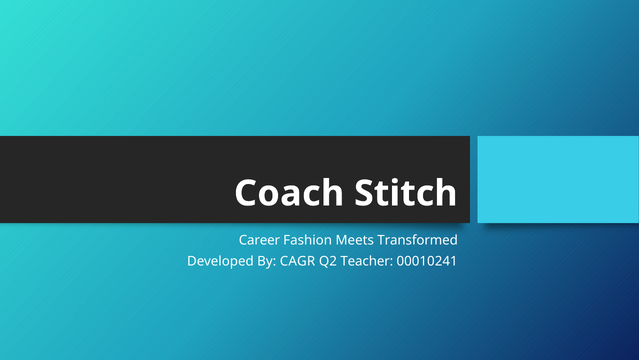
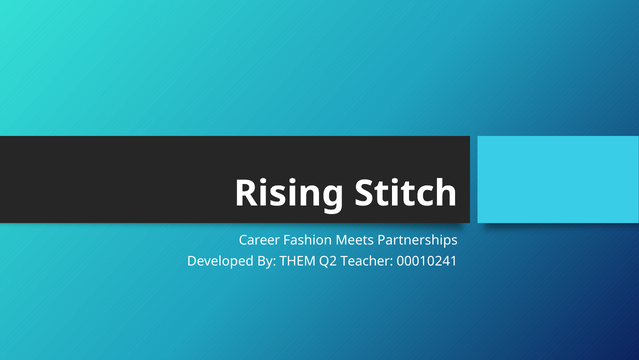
Coach: Coach -> Rising
Transformed: Transformed -> Partnerships
CAGR: CAGR -> THEM
